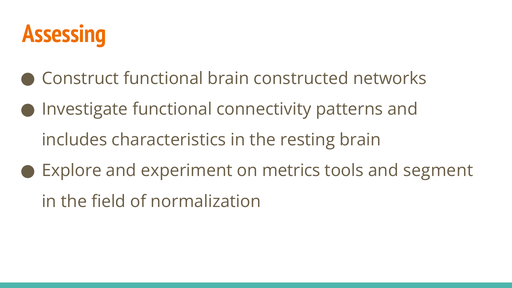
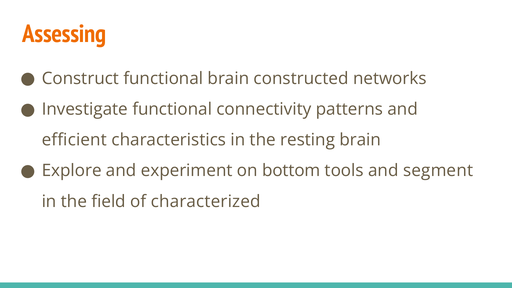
includes: includes -> efficient
metrics: metrics -> bottom
normalization: normalization -> characterized
